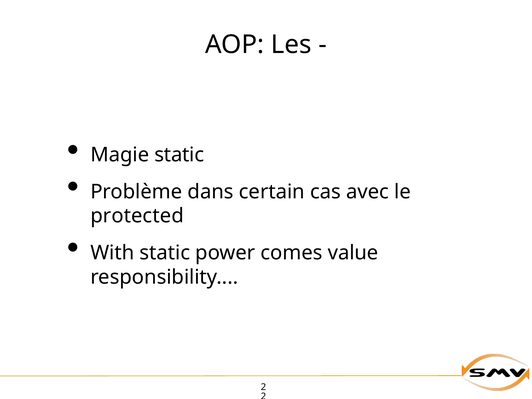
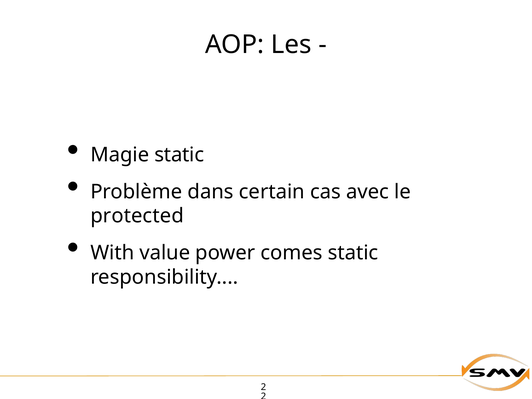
With static: static -> value
comes value: value -> static
